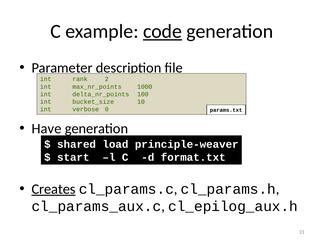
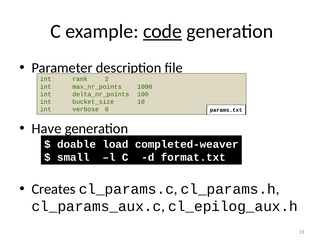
shared: shared -> doable
principle-weaver: principle-weaver -> completed-weaver
start: start -> small
Creates underline: present -> none
